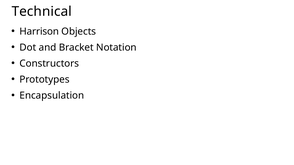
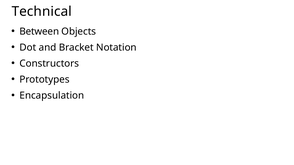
Harrison: Harrison -> Between
